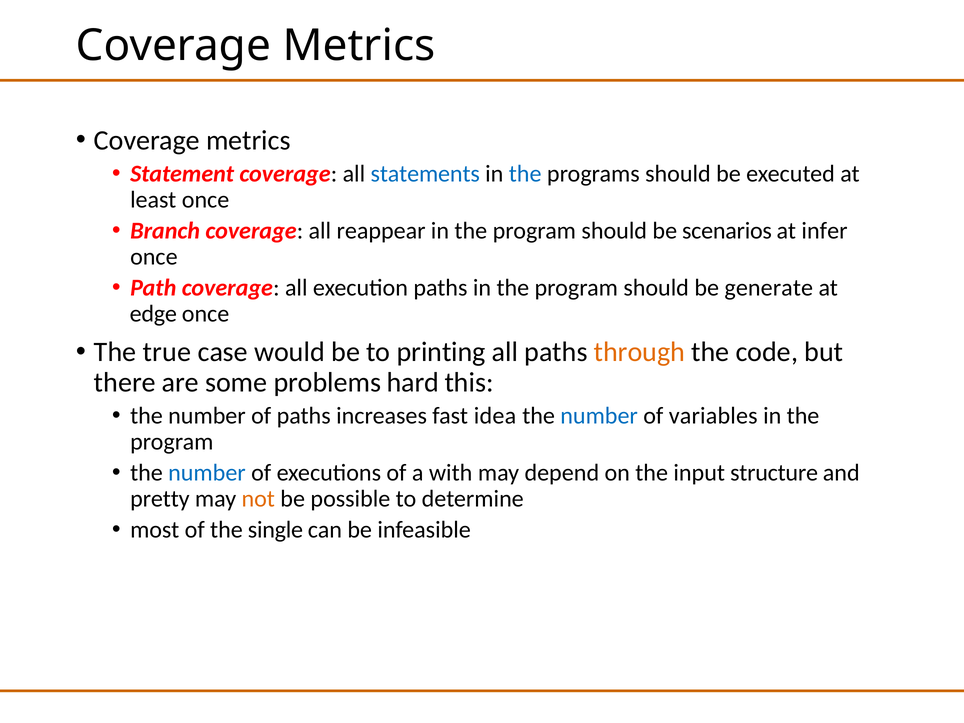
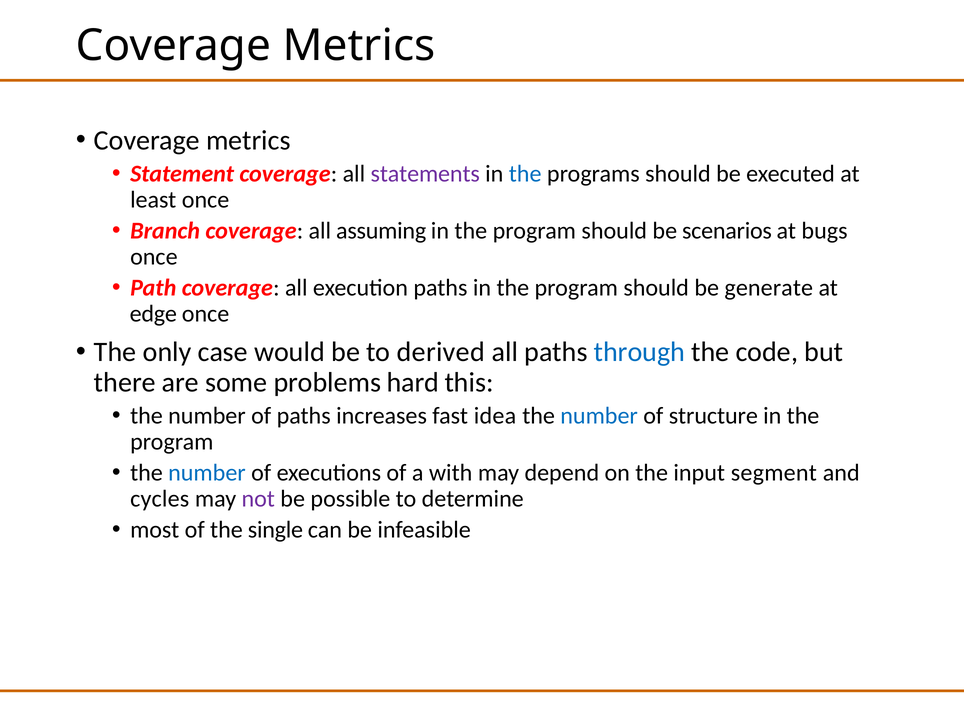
statements colour: blue -> purple
reappear: reappear -> assuming
infer: infer -> bugs
true: true -> only
printing: printing -> derived
through colour: orange -> blue
variables: variables -> structure
structure: structure -> segment
pretty: pretty -> cycles
not colour: orange -> purple
